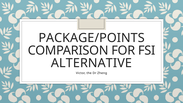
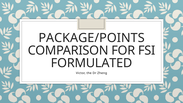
ALTERNATIVE: ALTERNATIVE -> FORMULATED
